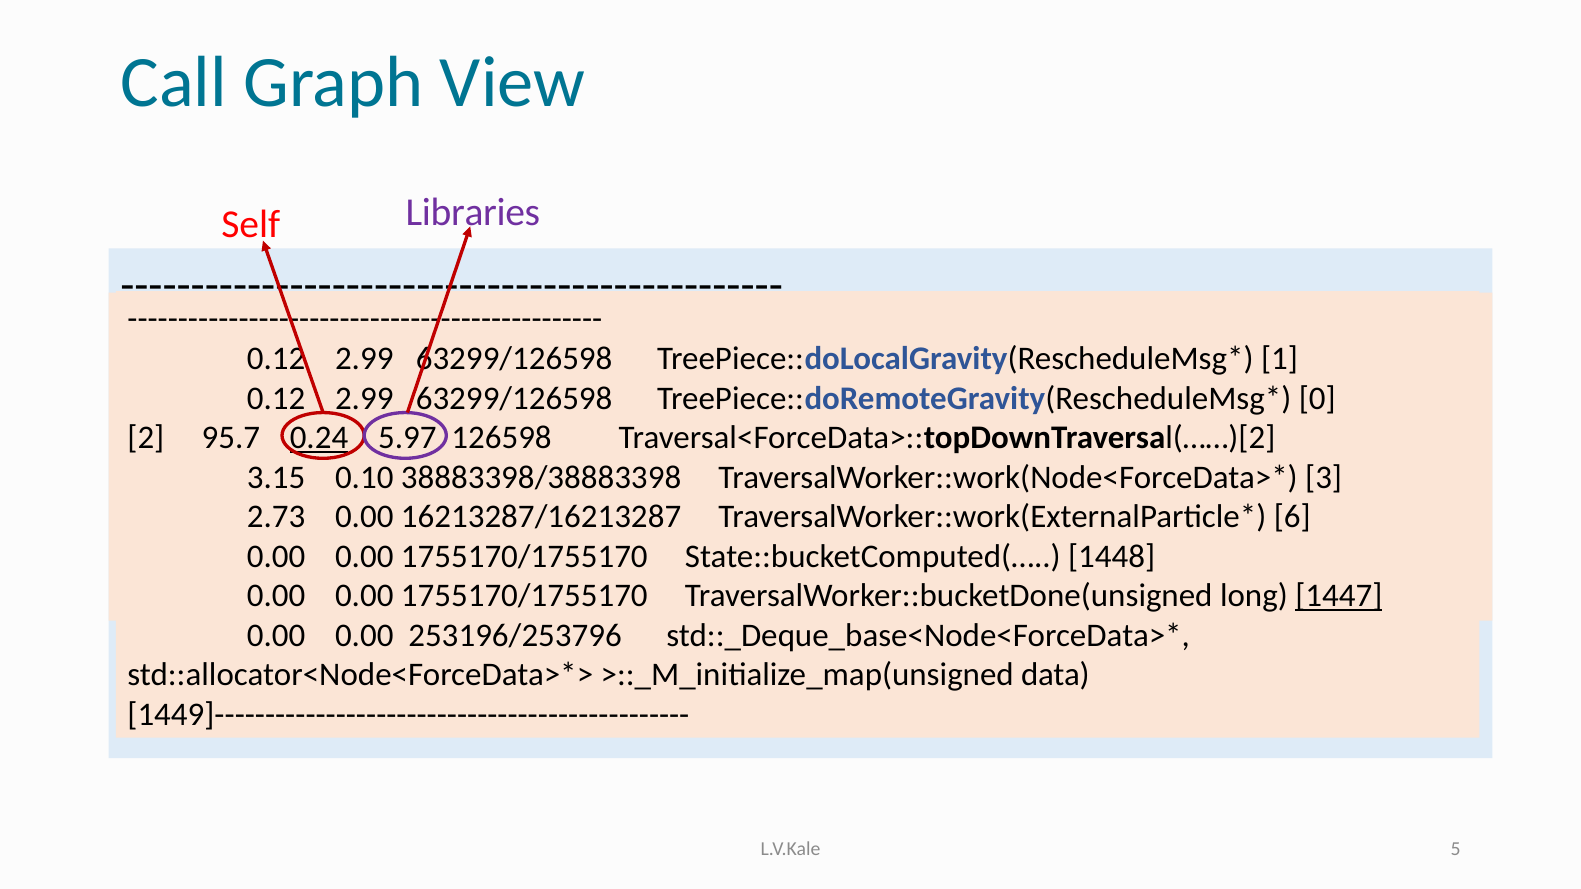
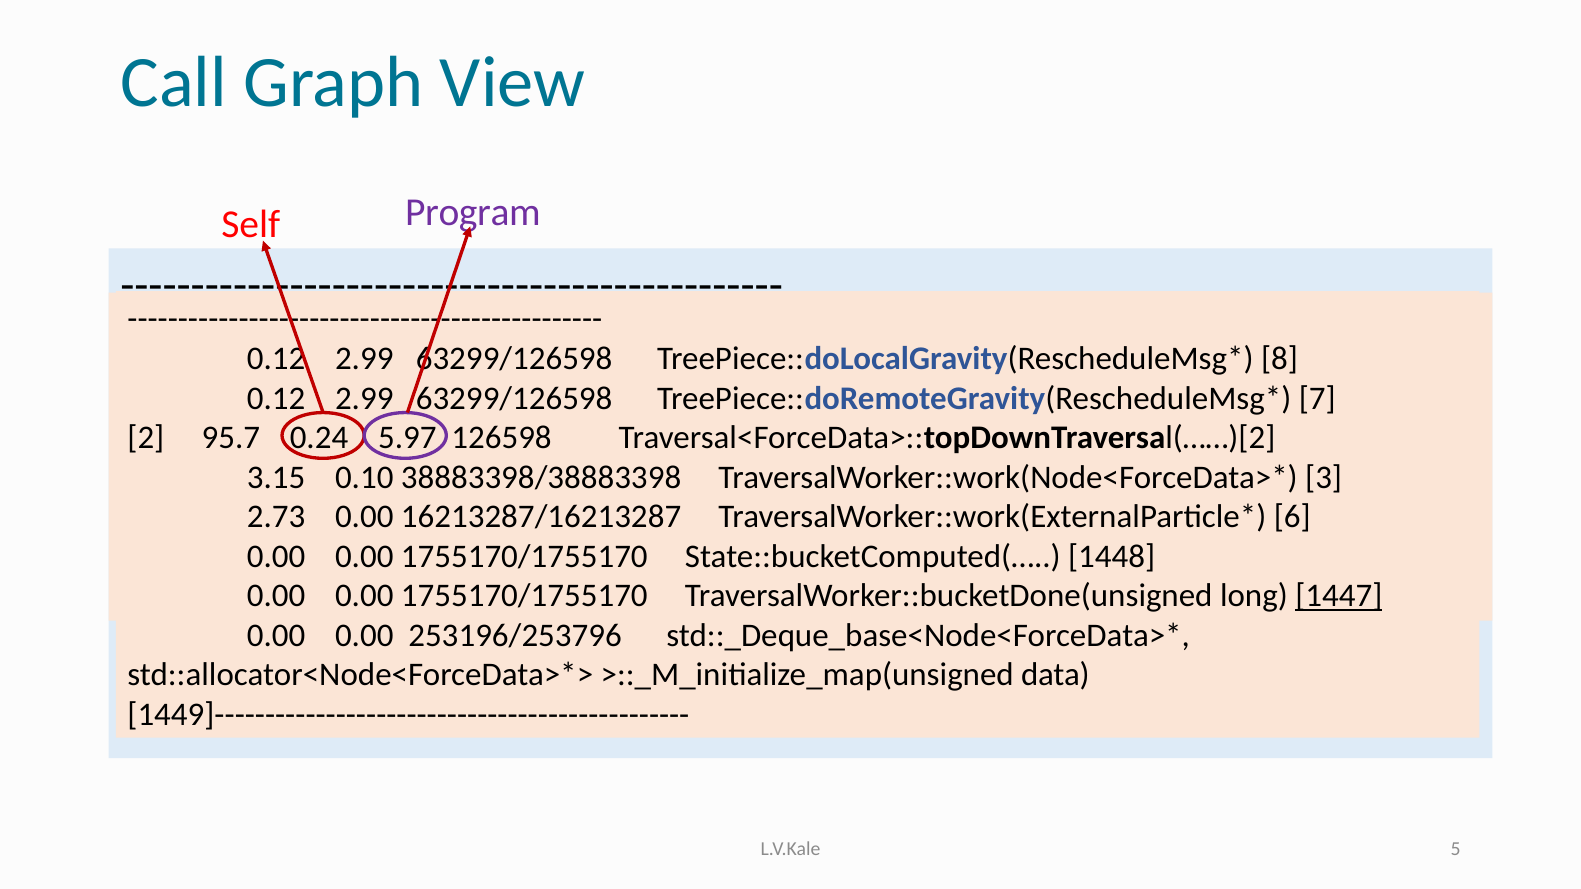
Libraries: Libraries -> Program
1 at (1280, 359): 1 -> 8
0: 0 -> 7
0.24 underline: present -> none
